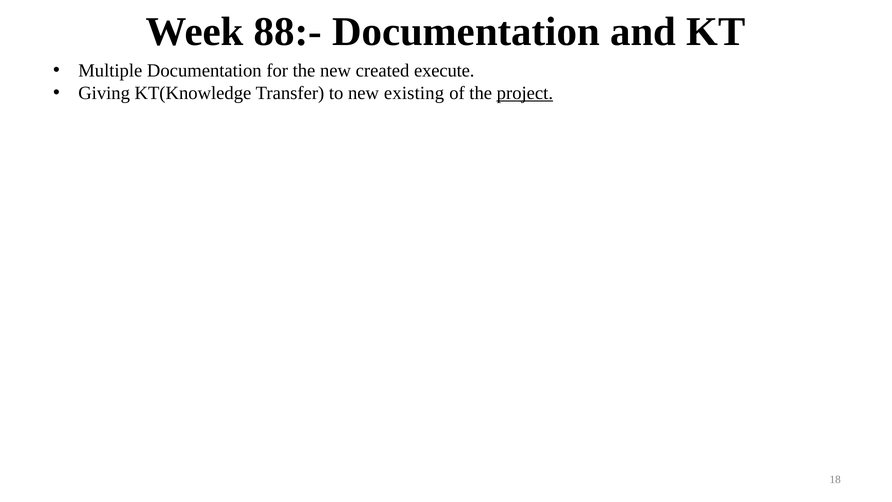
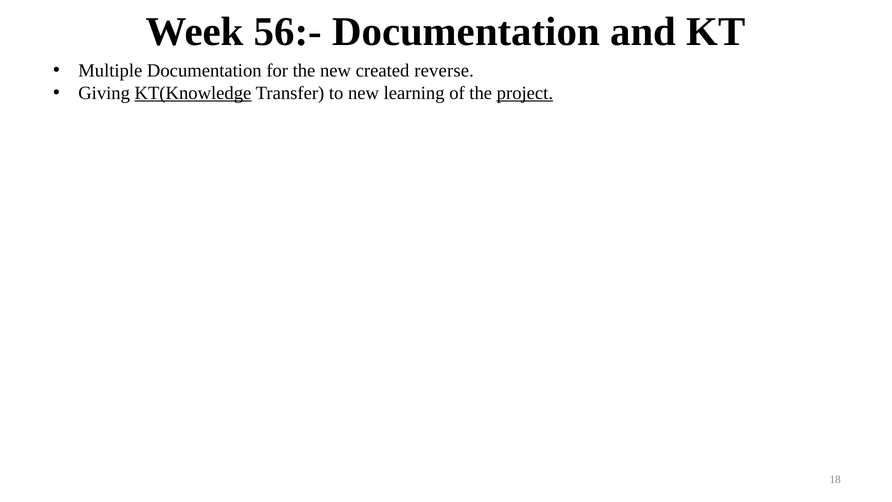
88:-: 88:- -> 56:-
execute: execute -> reverse
KT(Knowledge underline: none -> present
existing: existing -> learning
